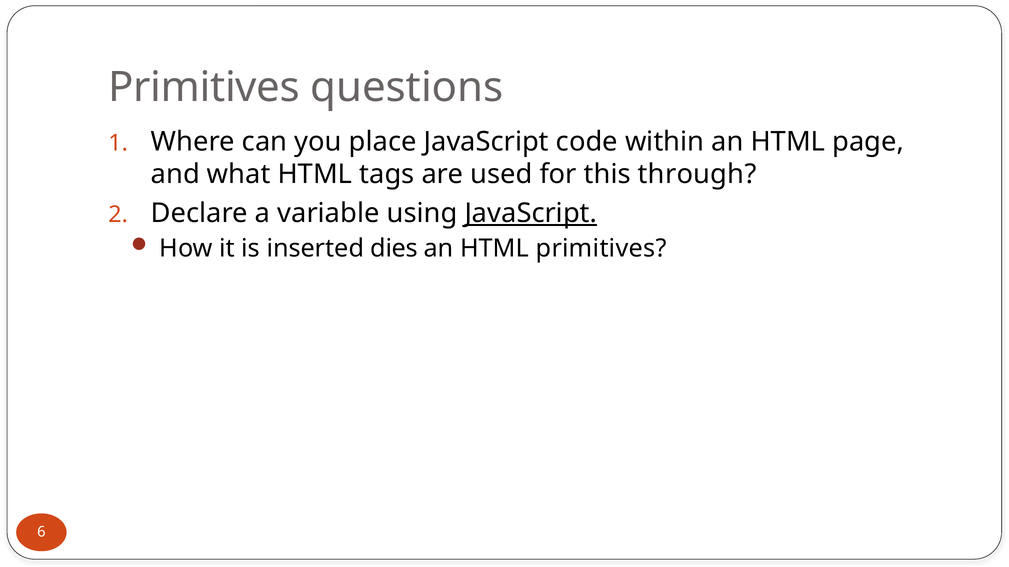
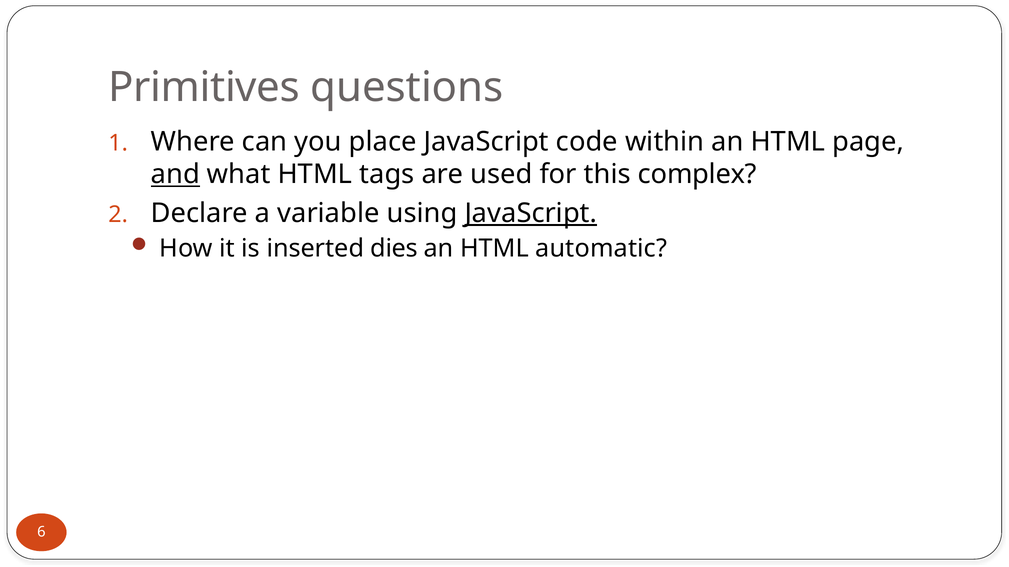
and underline: none -> present
through: through -> complex
HTML primitives: primitives -> automatic
